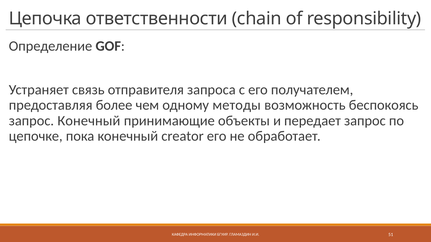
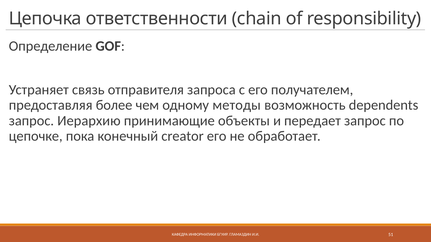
беспокоясь: беспокоясь -> dependents
запрос Конечный: Конечный -> Иерархию
